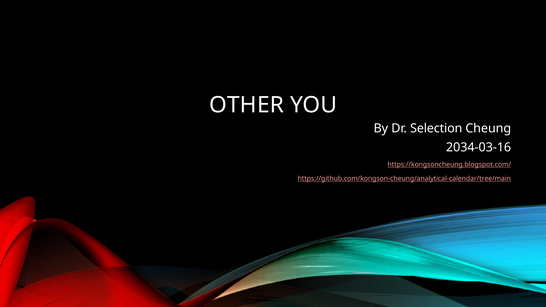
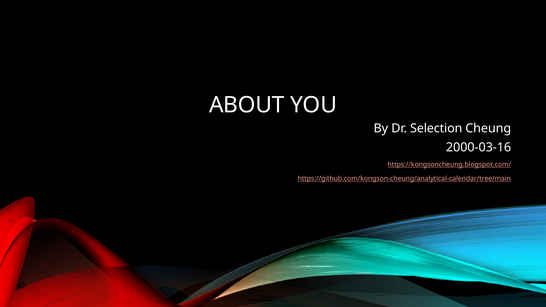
OTHER: OTHER -> ABOUT
2034-03-16: 2034-03-16 -> 2000-03-16
